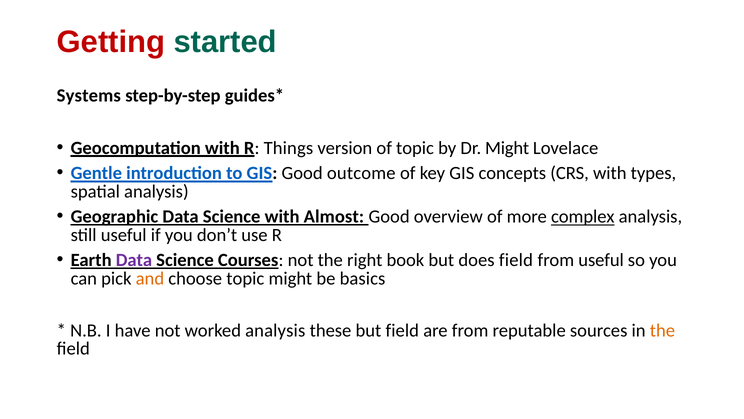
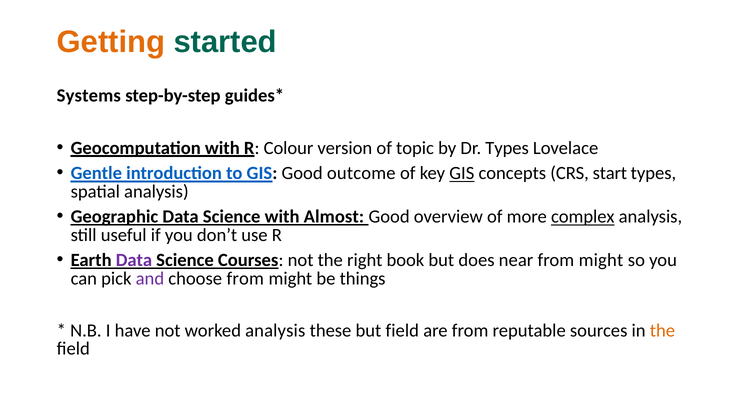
Getting colour: red -> orange
Things: Things -> Colour
Dr Might: Might -> Types
GIS at (462, 173) underline: none -> present
CRS with: with -> start
does field: field -> near
useful at (601, 260): useful -> might
and colour: orange -> purple
choose topic: topic -> from
basics: basics -> things
